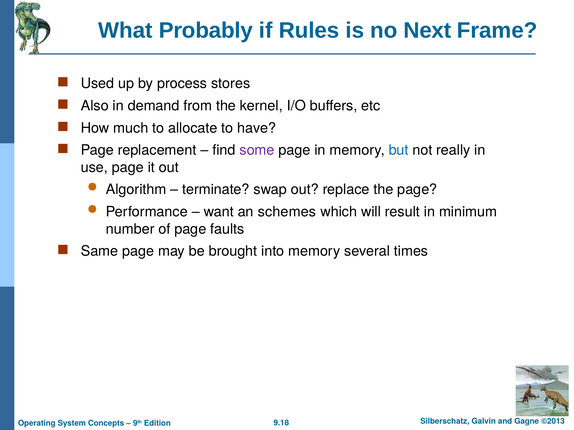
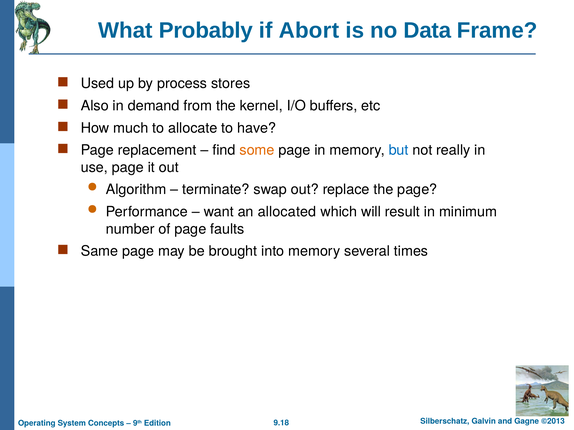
Rules: Rules -> Abort
Next: Next -> Data
some colour: purple -> orange
schemes: schemes -> allocated
